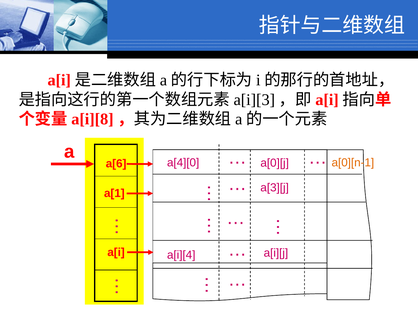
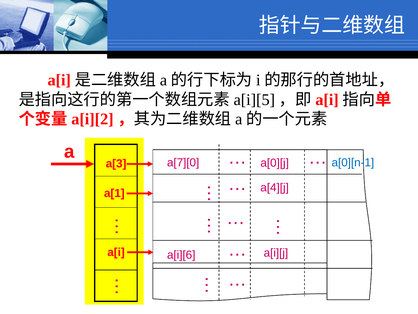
a[i][3: a[i][3 -> a[i][5
a[i][8: a[i][8 -> a[i][2
a[4][0: a[4][0 -> a[7][0
a[0][n-1 colour: orange -> blue
a[6: a[6 -> a[3
a[3][j: a[3][j -> a[4][j
a[i][4: a[i][4 -> a[i][6
